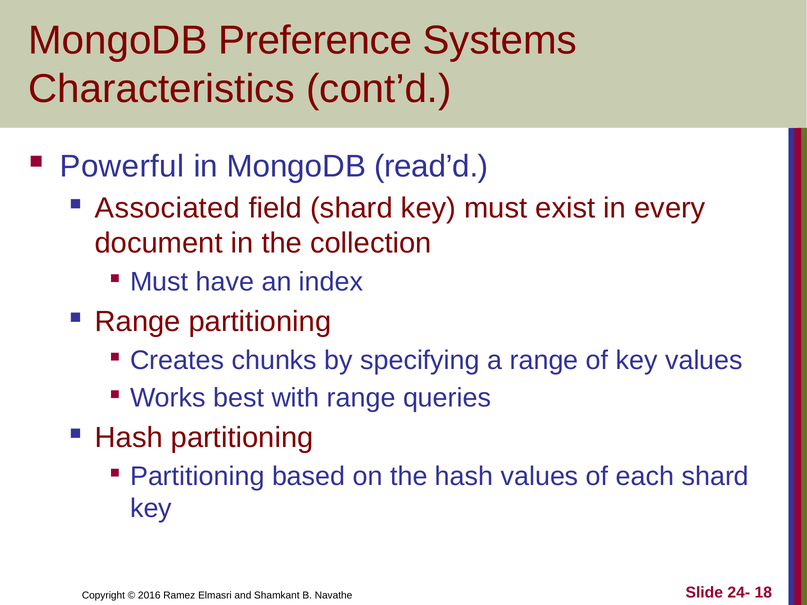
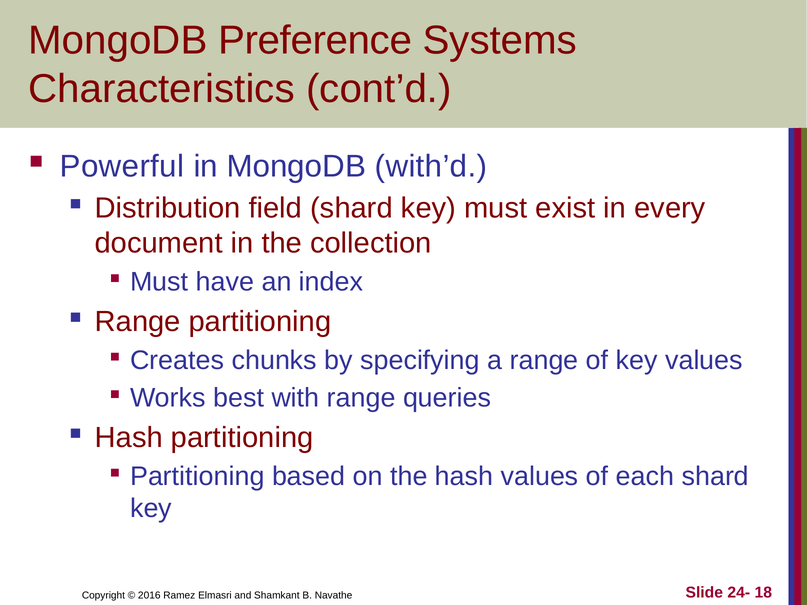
read’d: read’d -> with’d
Associated: Associated -> Distribution
